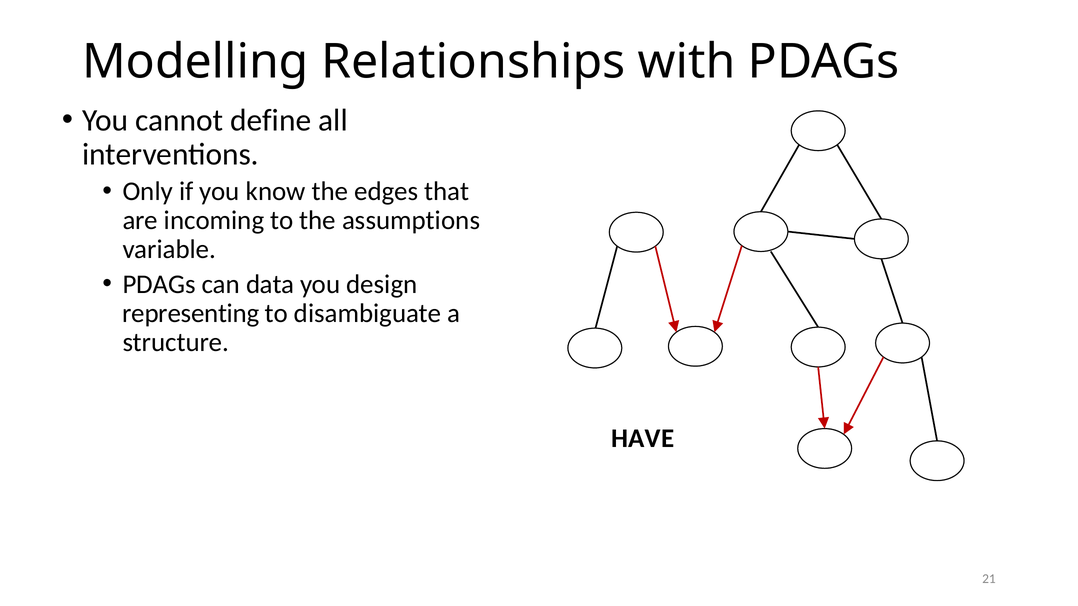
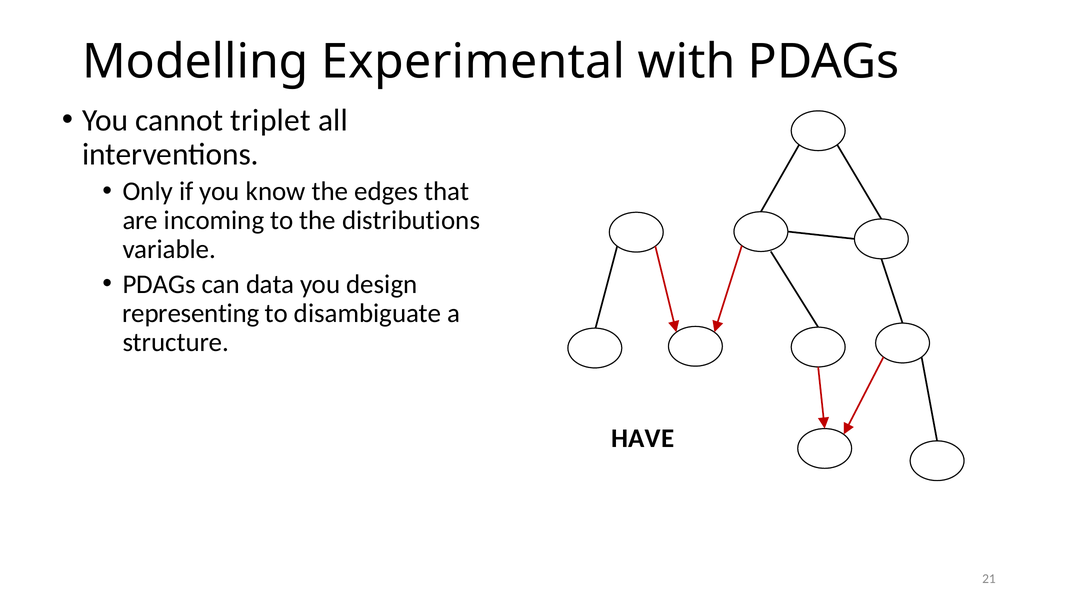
Relationships: Relationships -> Experimental
define: define -> triplet
assumptions: assumptions -> distributions
